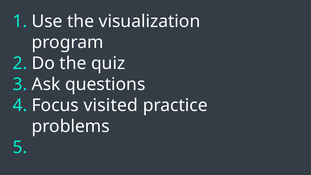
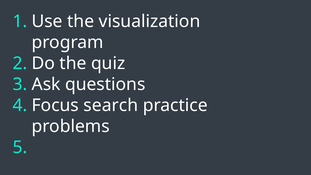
visited: visited -> search
